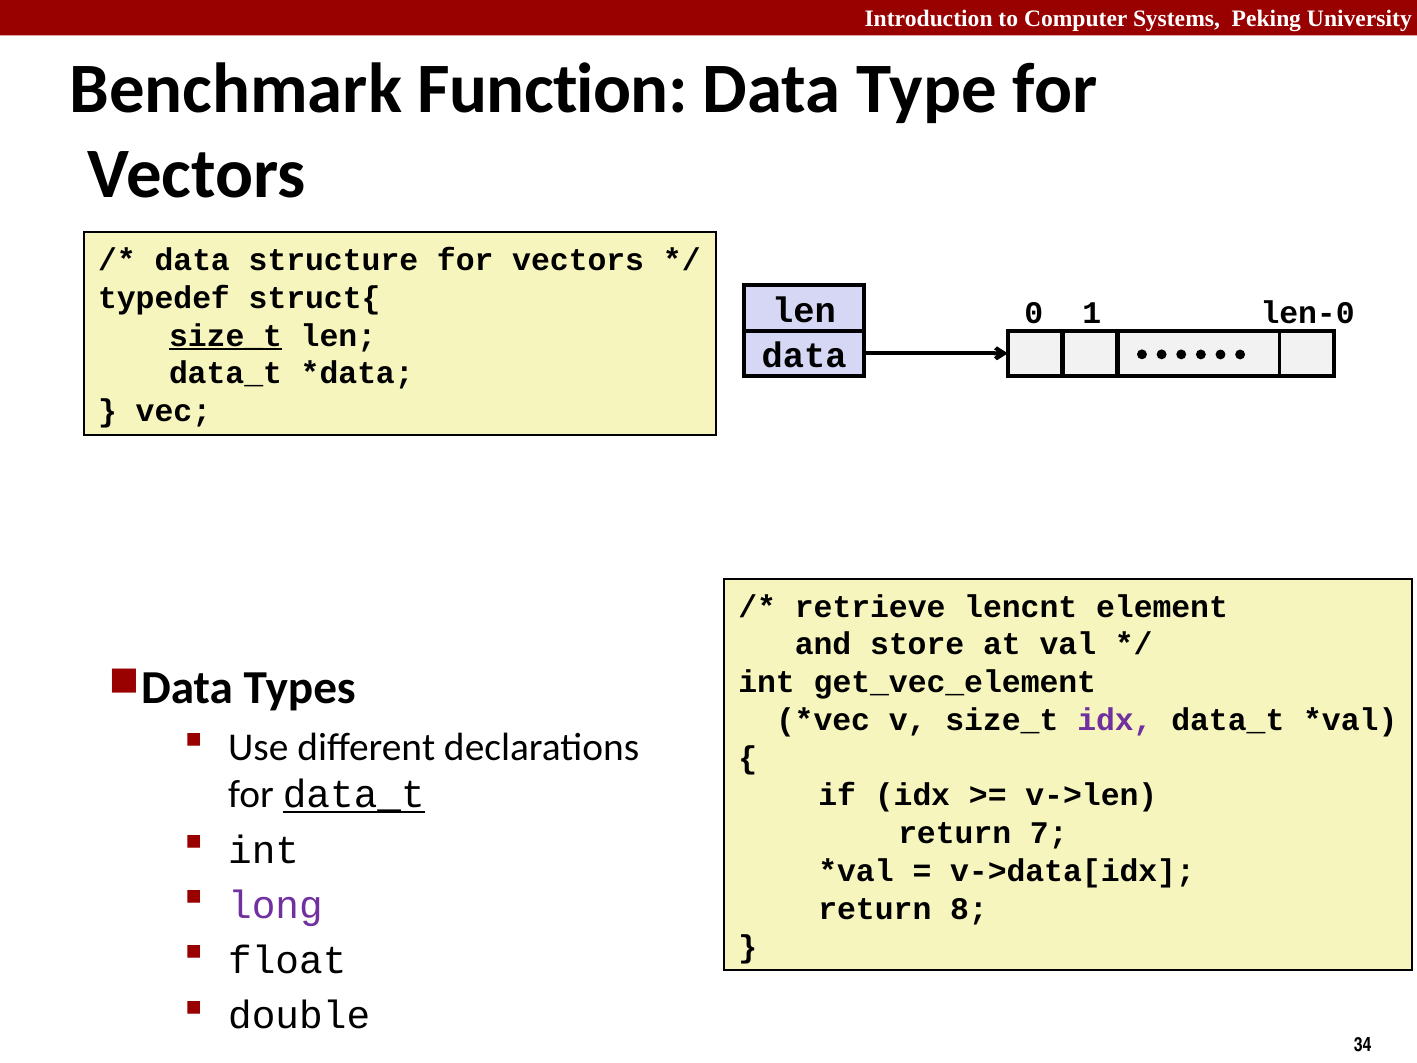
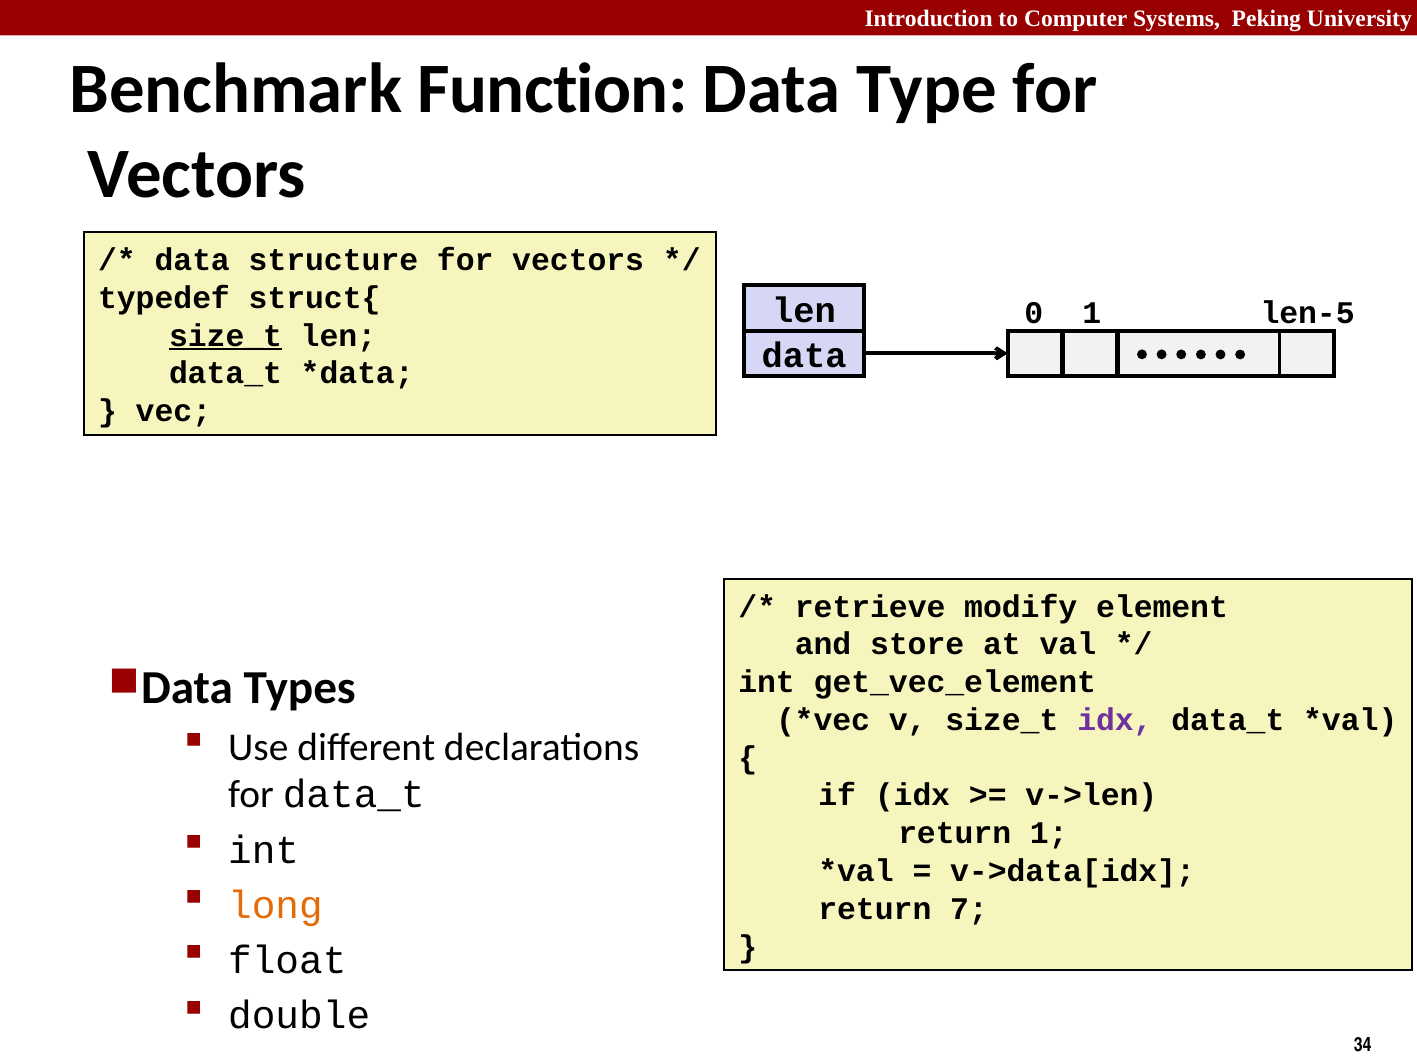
len-0: len-0 -> len-5
lencnt: lencnt -> modify
data_t at (354, 795) underline: present -> none
return 7: 7 -> 1
long colour: purple -> orange
8: 8 -> 7
